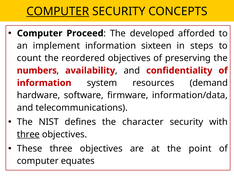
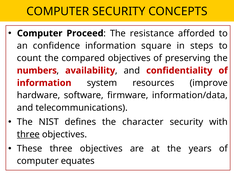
COMPUTER at (58, 11) underline: present -> none
developed: developed -> resistance
implement: implement -> confidence
sixteen: sixteen -> square
reordered: reordered -> compared
demand: demand -> improve
point: point -> years
